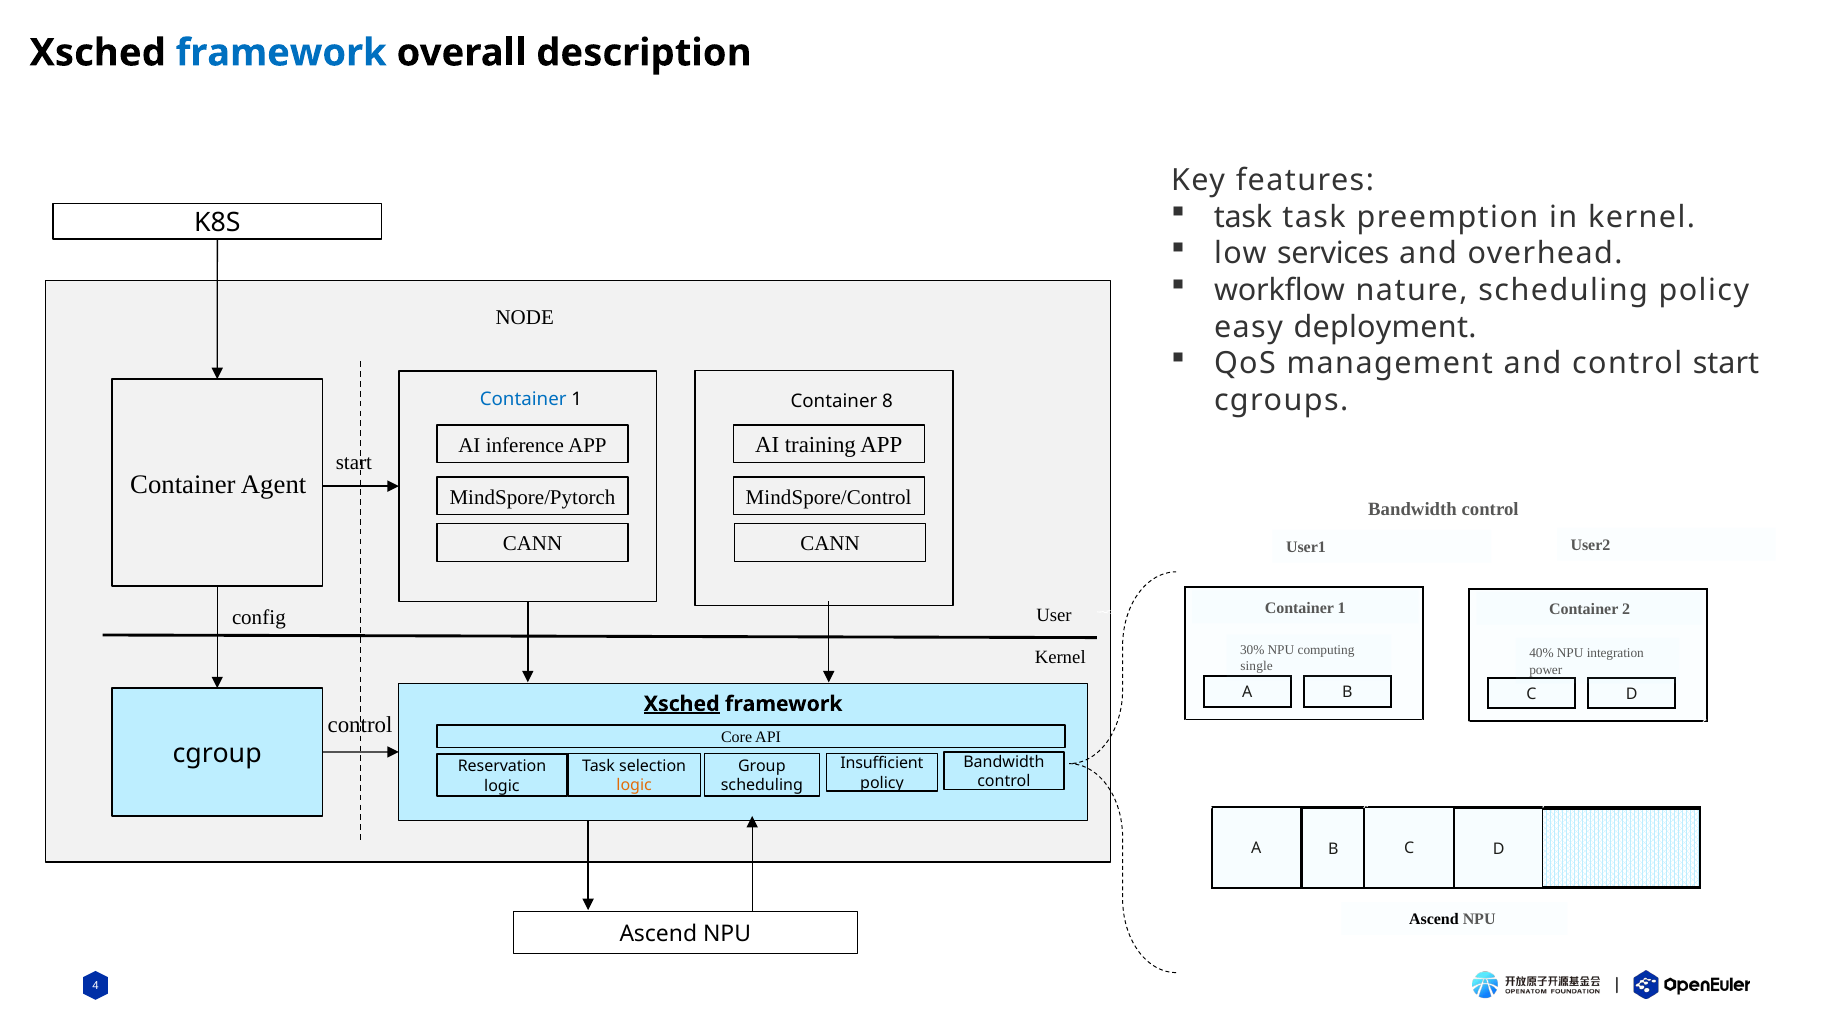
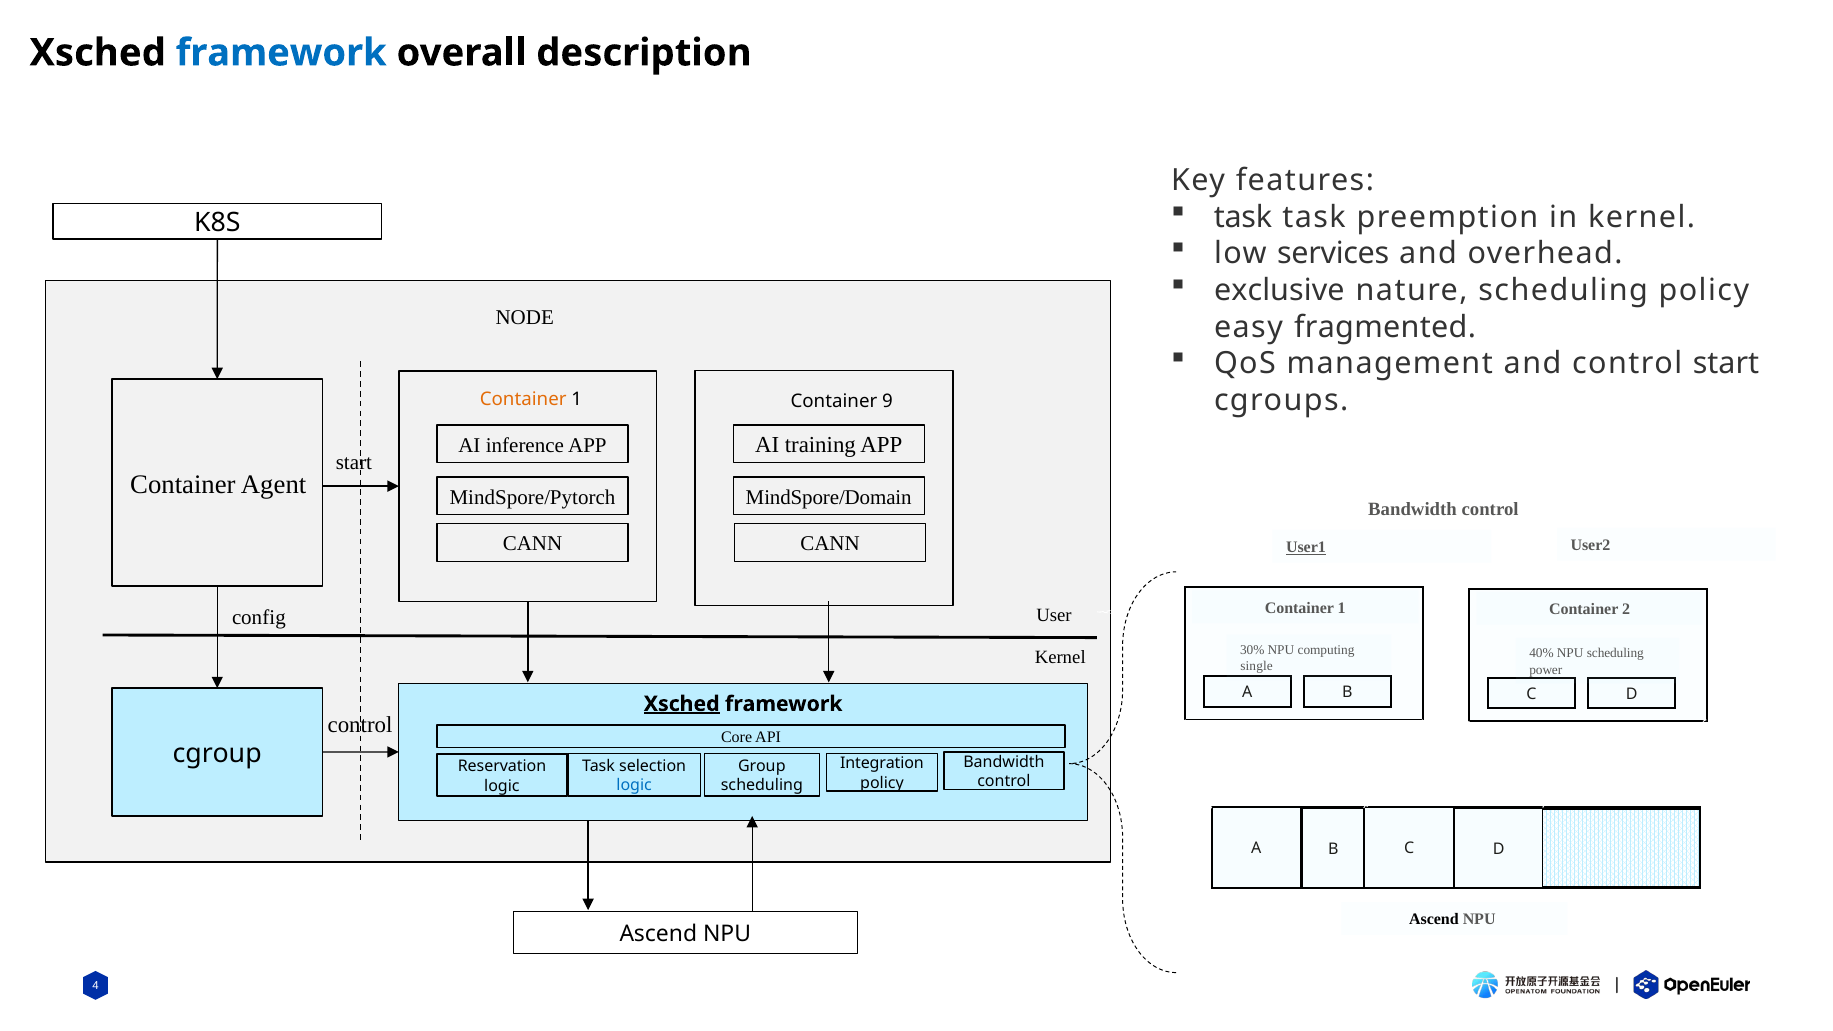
workflow: workflow -> exclusive
deployment: deployment -> fragmented
Container at (523, 400) colour: blue -> orange
8: 8 -> 9
MindSpore/Control: MindSpore/Control -> MindSpore/Domain
User1 underline: none -> present
NPU integration: integration -> scheduling
Insufficient: Insufficient -> Integration
logic at (634, 786) colour: orange -> blue
